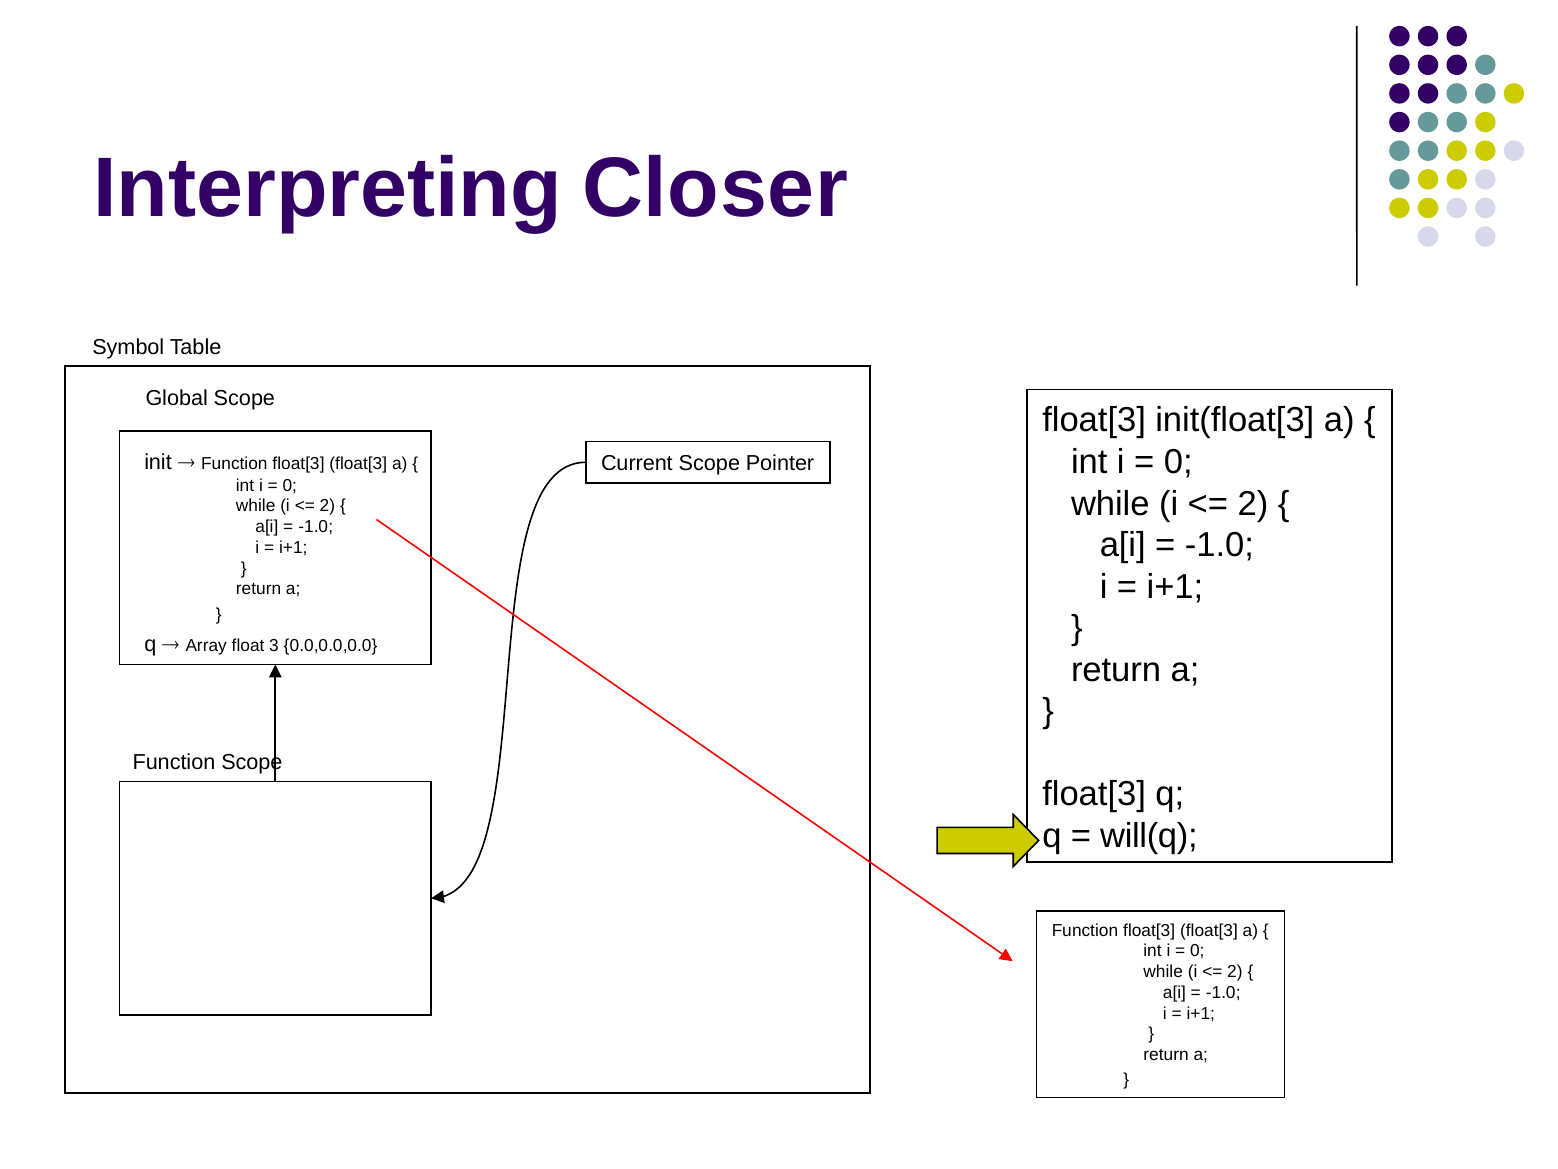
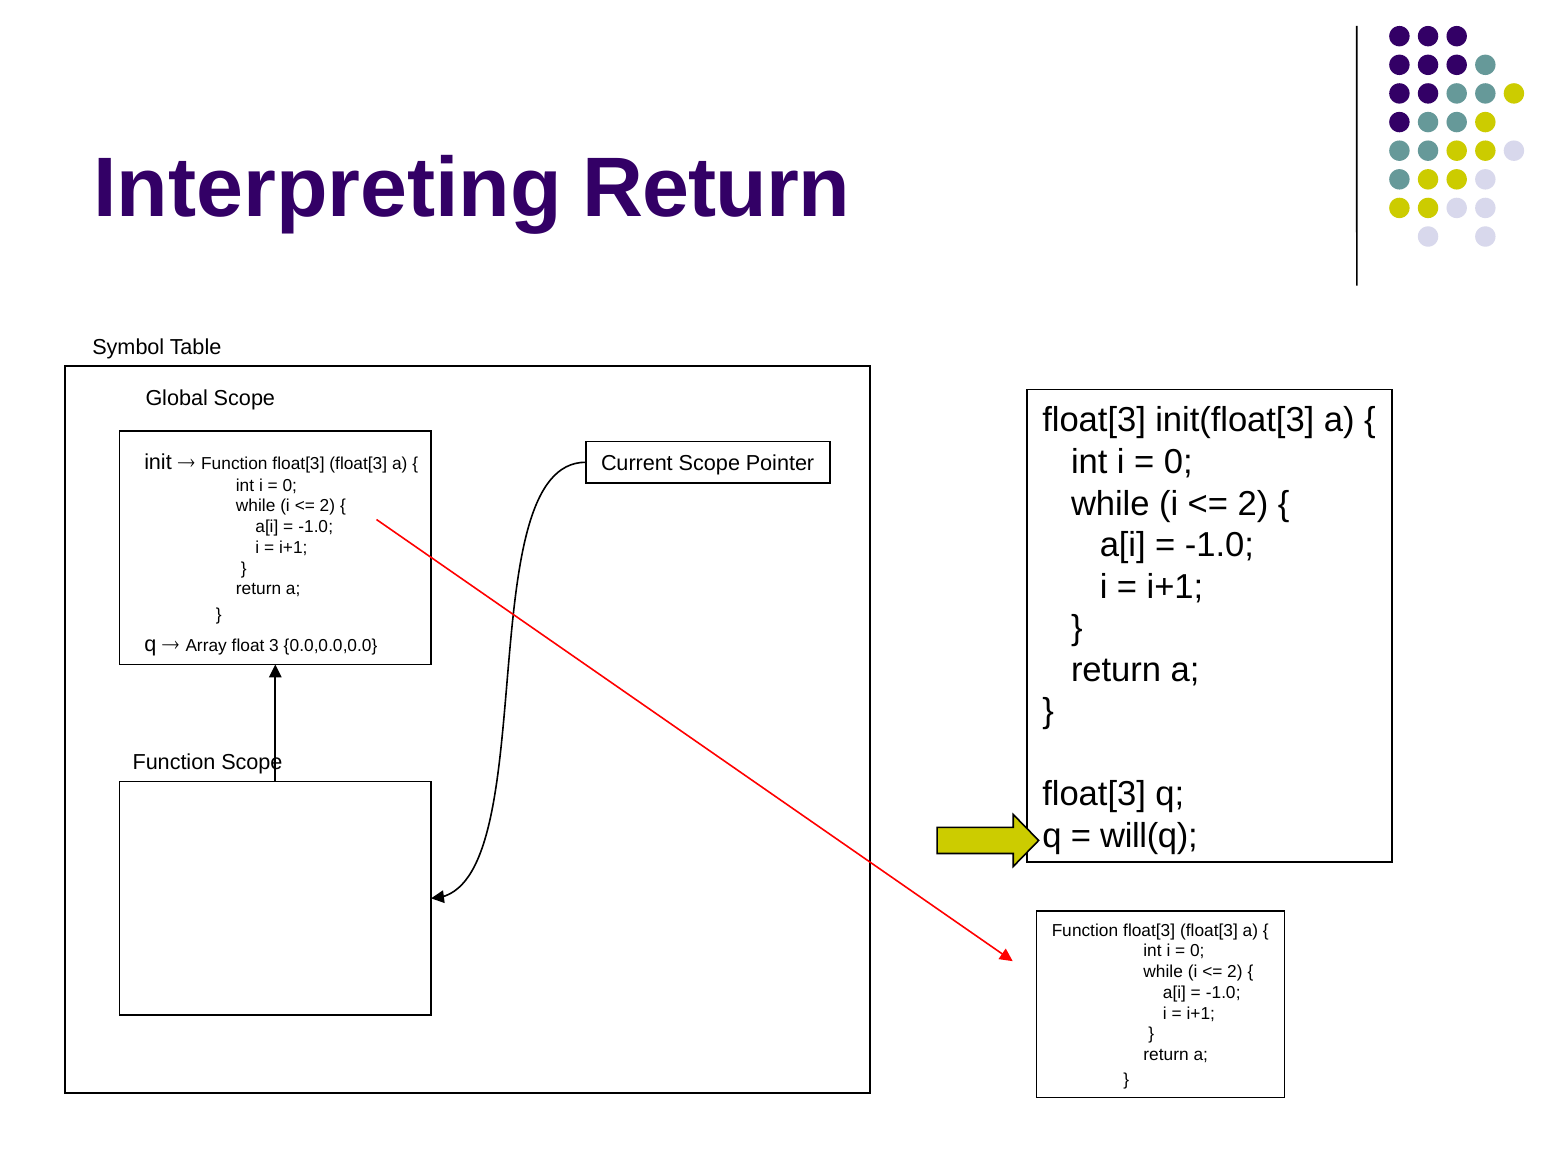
Interpreting Closer: Closer -> Return
